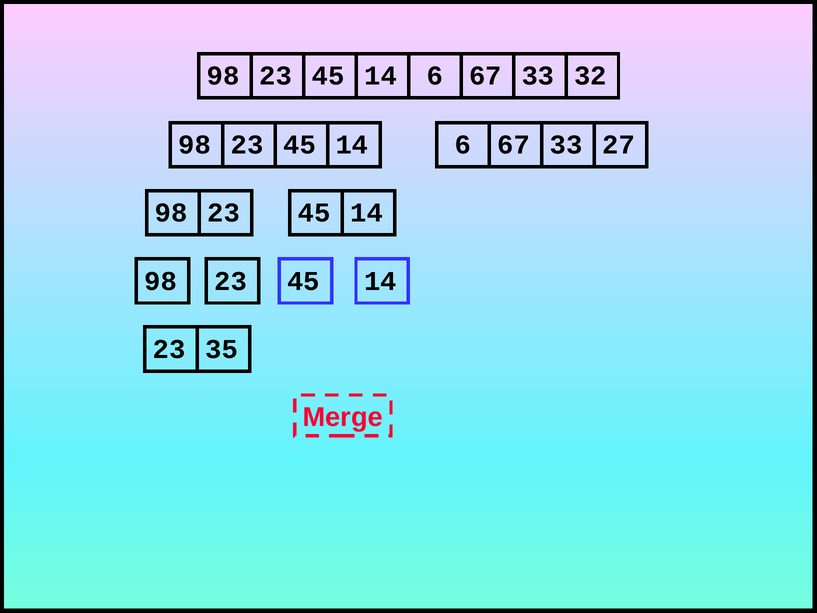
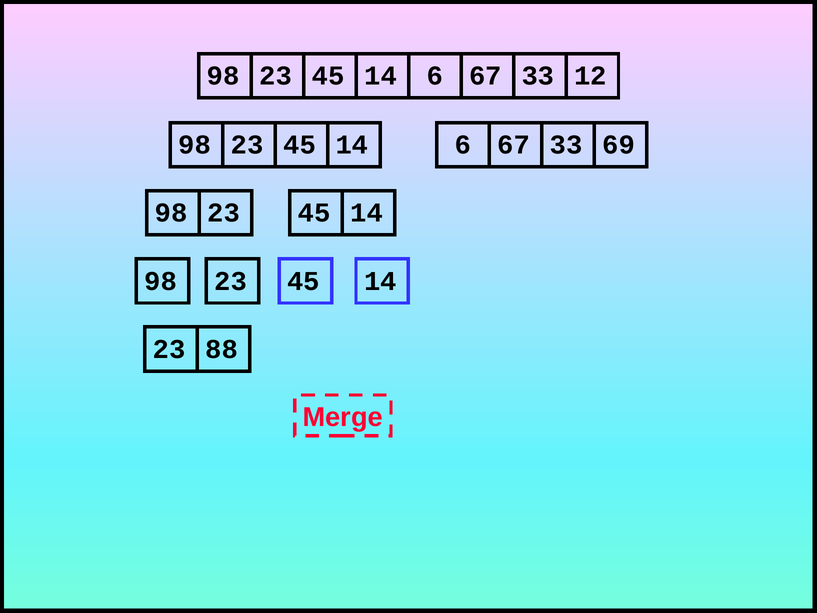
32: 32 -> 12
27: 27 -> 69
35: 35 -> 88
